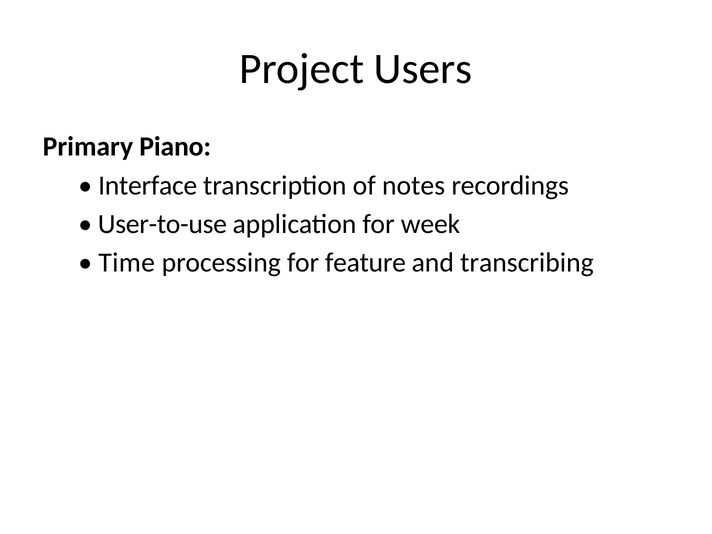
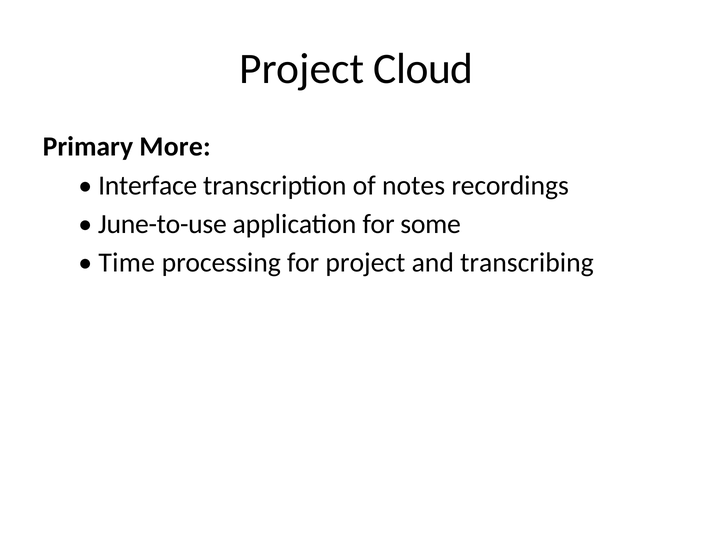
Users: Users -> Cloud
Piano: Piano -> More
User-to-use: User-to-use -> June-to-use
week: week -> some
for feature: feature -> project
